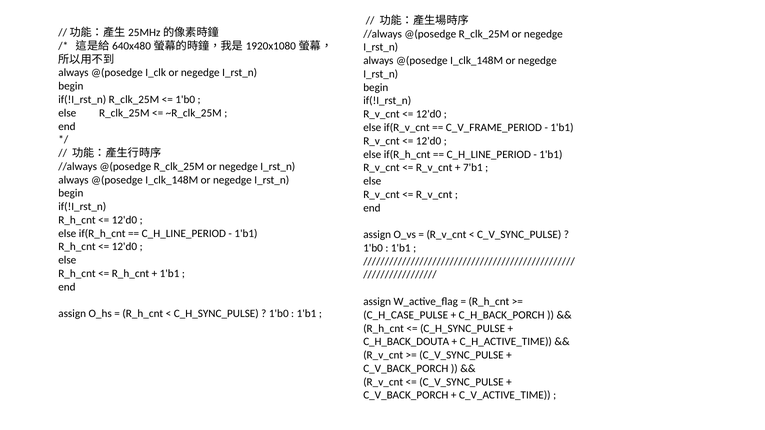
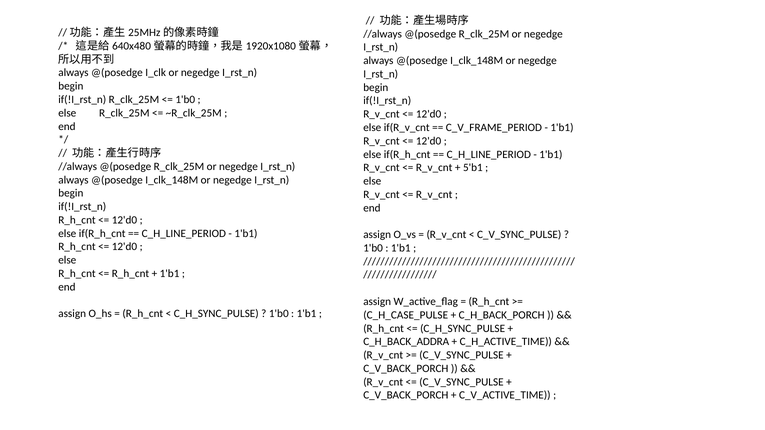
7'b1: 7'b1 -> 5'b1
C_H_BACK_DOUTA: C_H_BACK_DOUTA -> C_H_BACK_ADDRA
